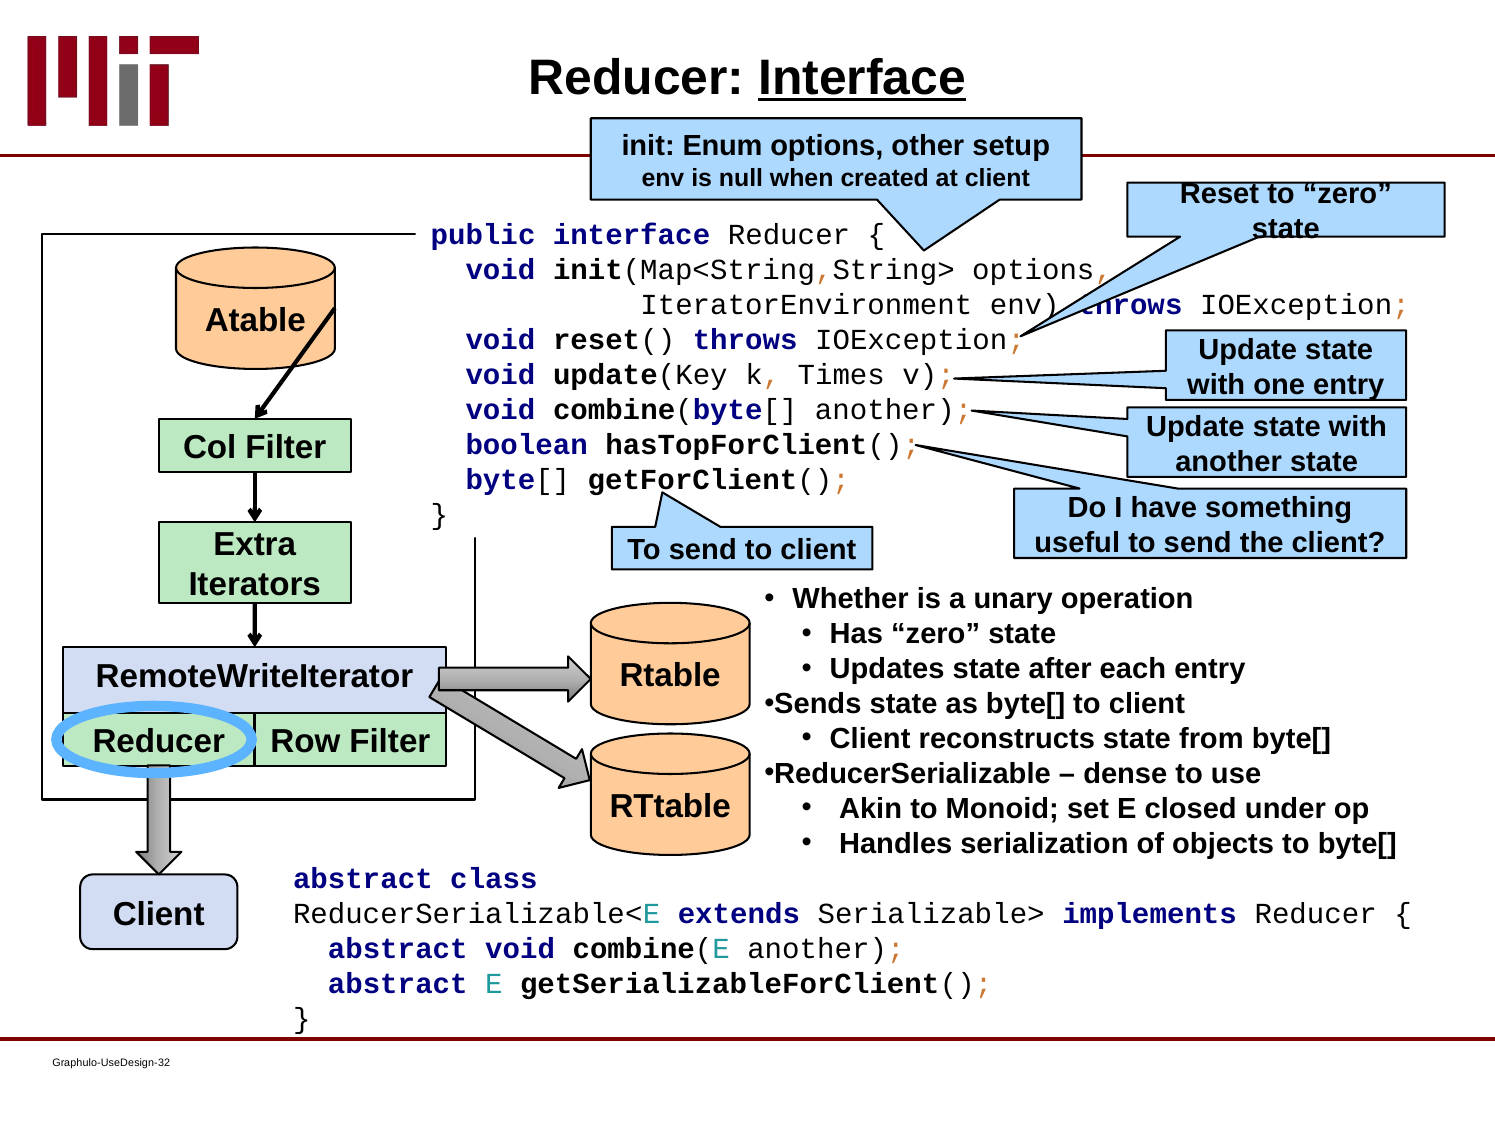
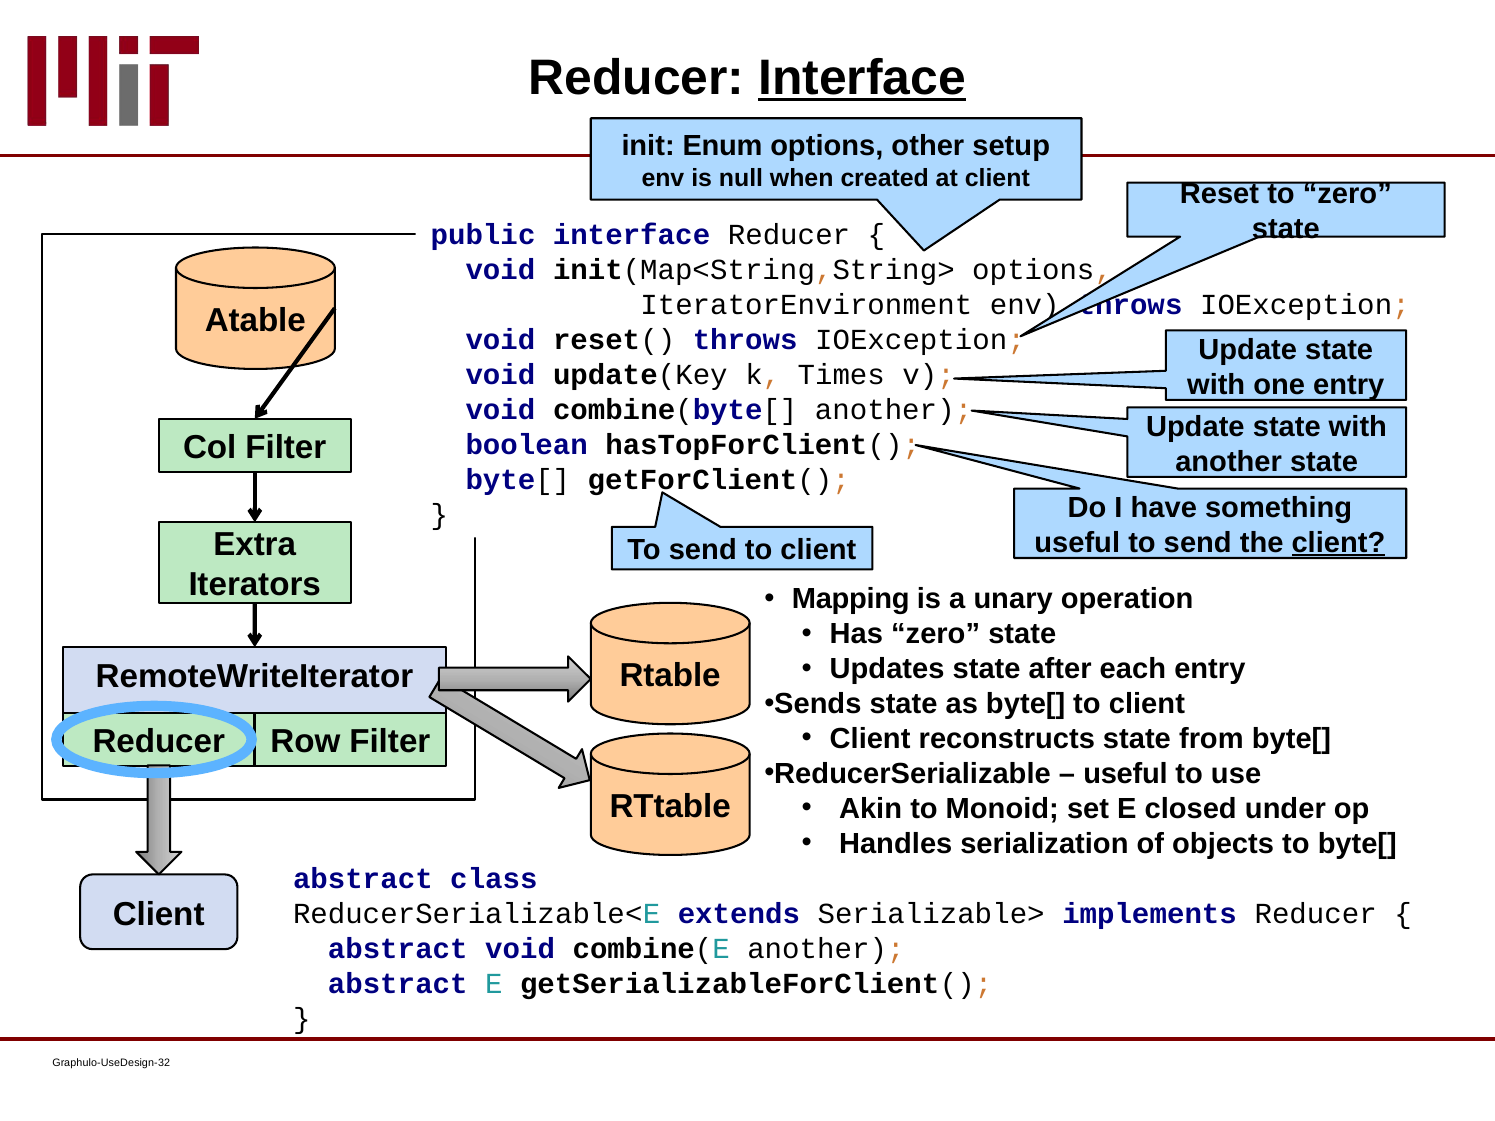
client at (1338, 543) underline: none -> present
Whether: Whether -> Mapping
dense at (1125, 774): dense -> useful
